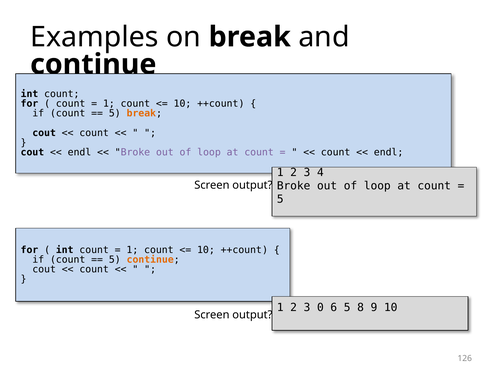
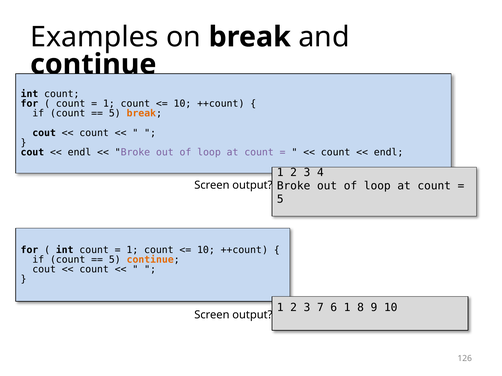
0: 0 -> 7
6 5: 5 -> 1
